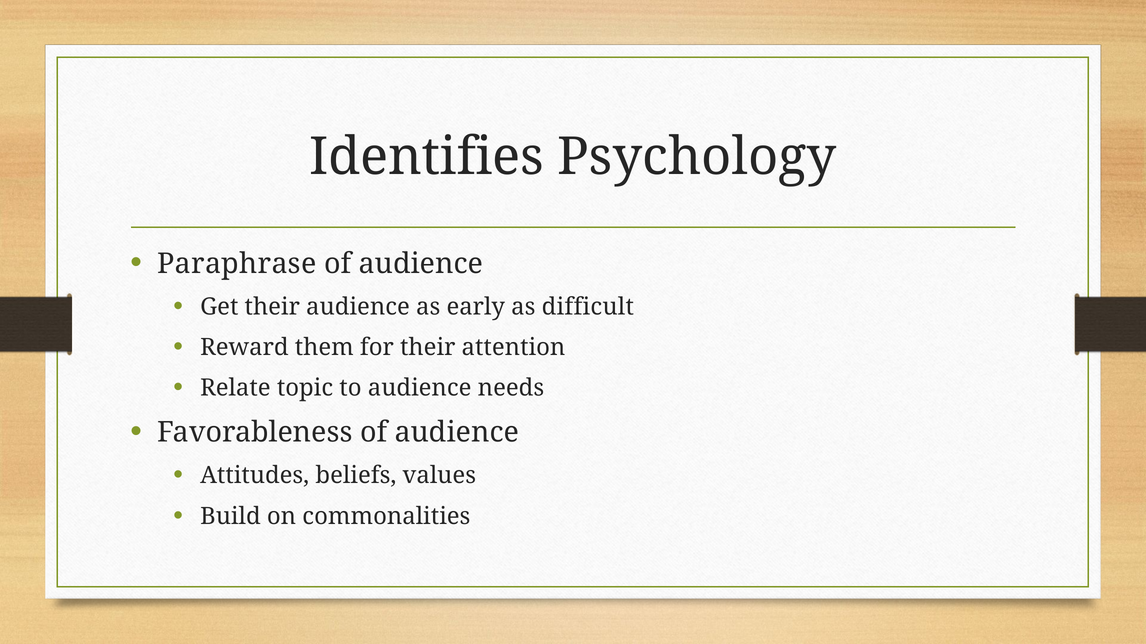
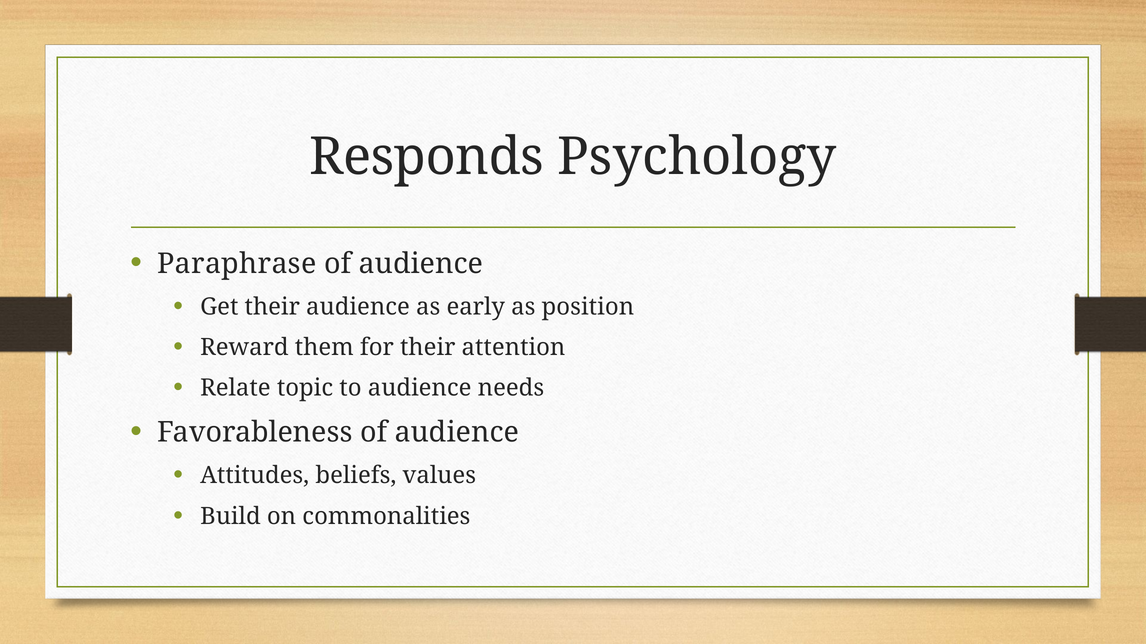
Identifies: Identifies -> Responds
difficult: difficult -> position
